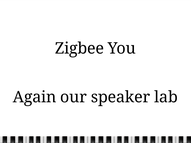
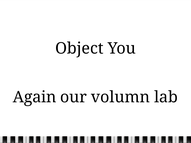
Zigbee: Zigbee -> Object
speaker: speaker -> volumn
